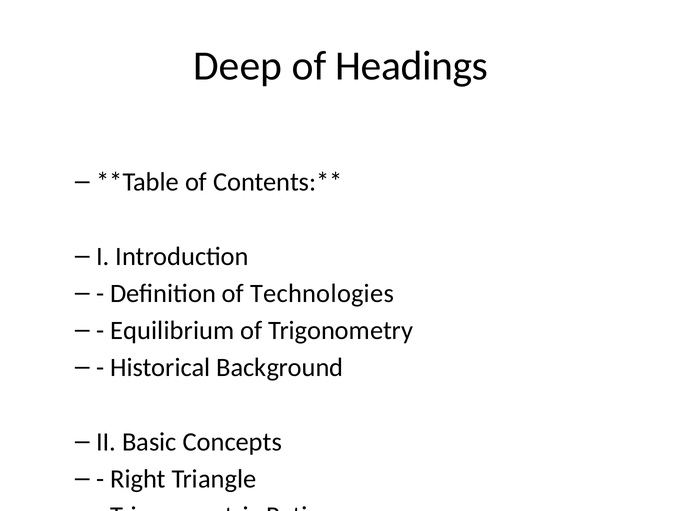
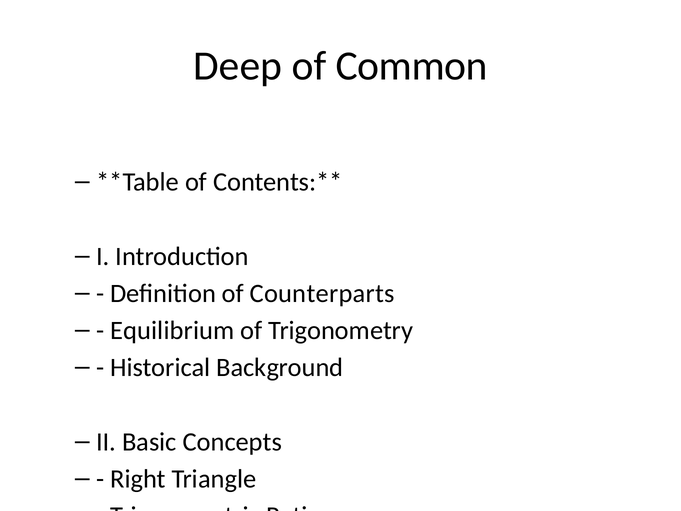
Headings: Headings -> Common
Technologies: Technologies -> Counterparts
